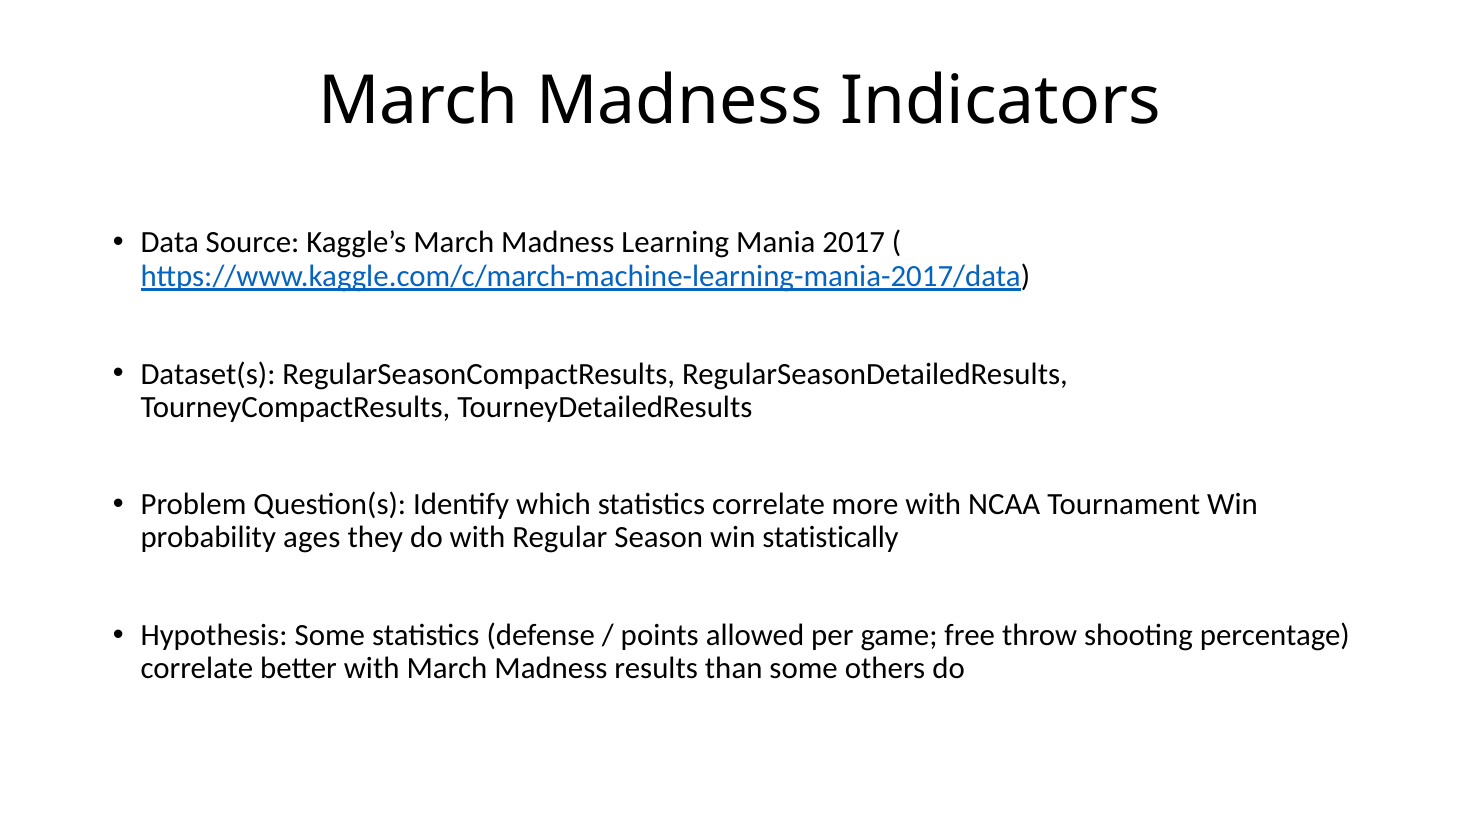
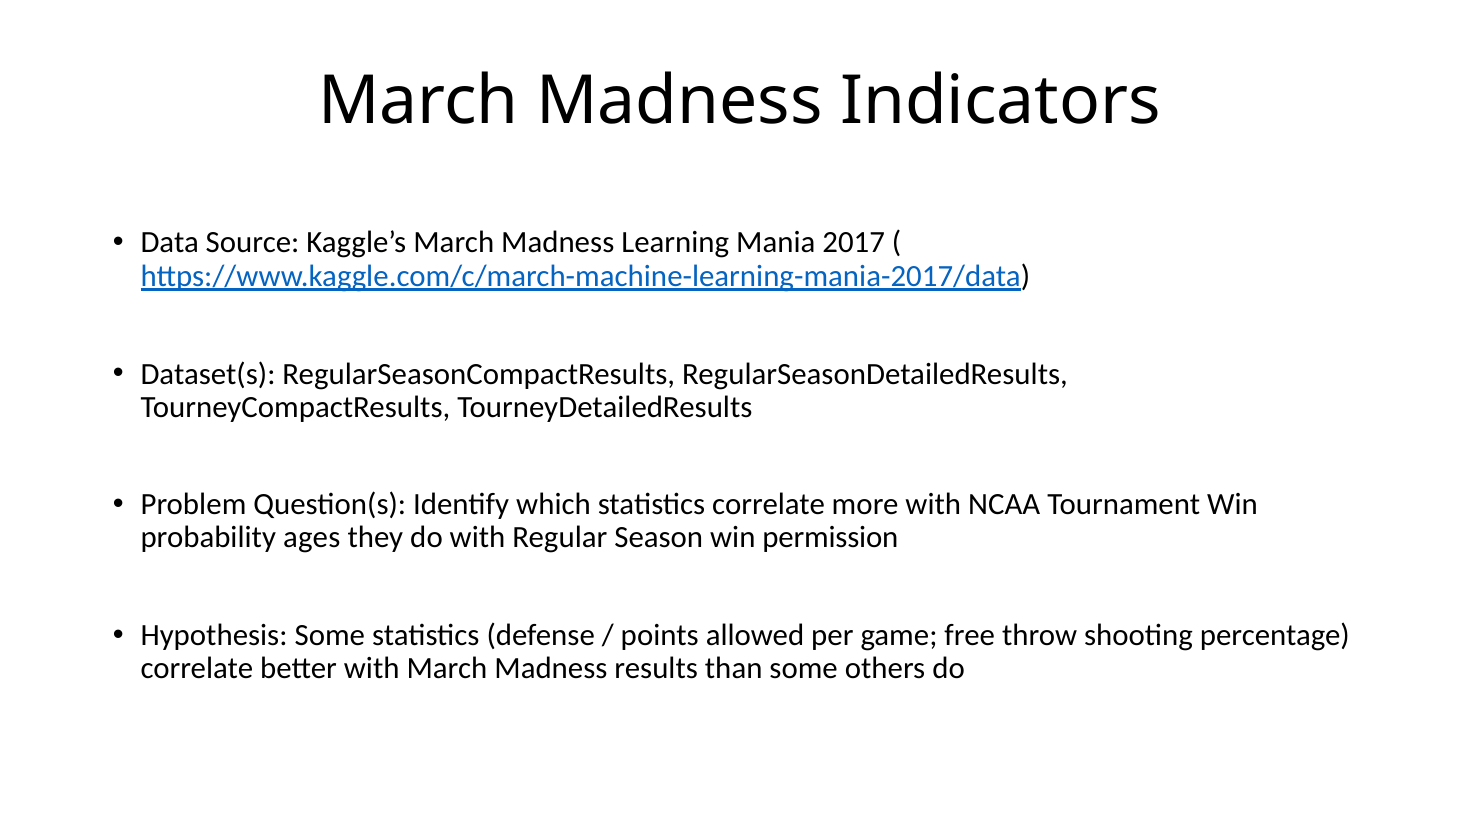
statistically: statistically -> permission
